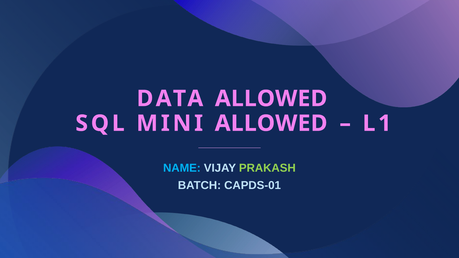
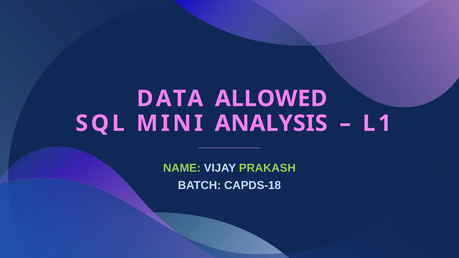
MINI ALLOWED: ALLOWED -> ANALYSIS
NAME colour: light blue -> light green
CAPDS-01: CAPDS-01 -> CAPDS-18
